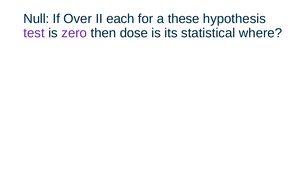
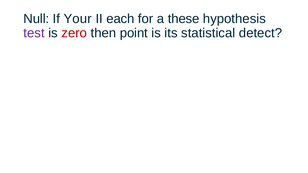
Over: Over -> Your
zero colour: purple -> red
dose: dose -> point
where: where -> detect
